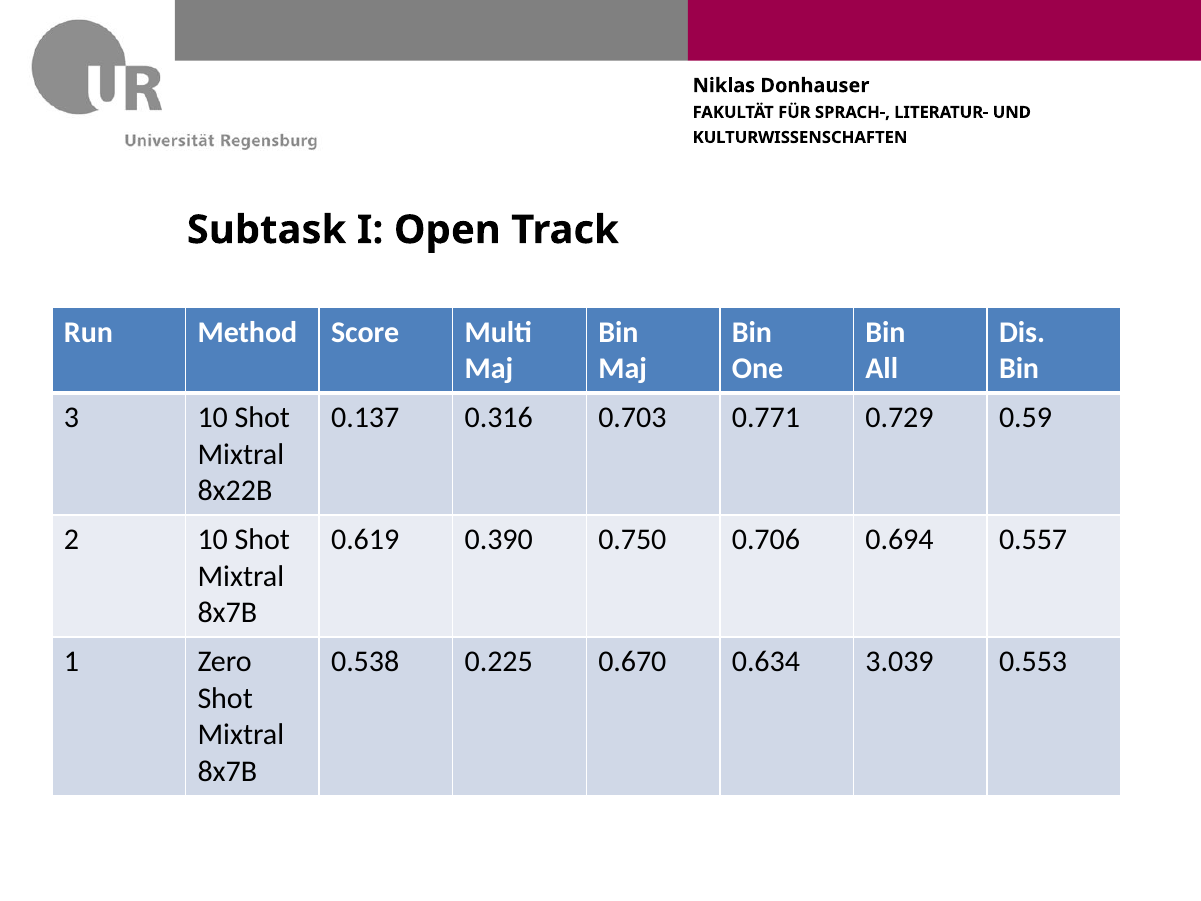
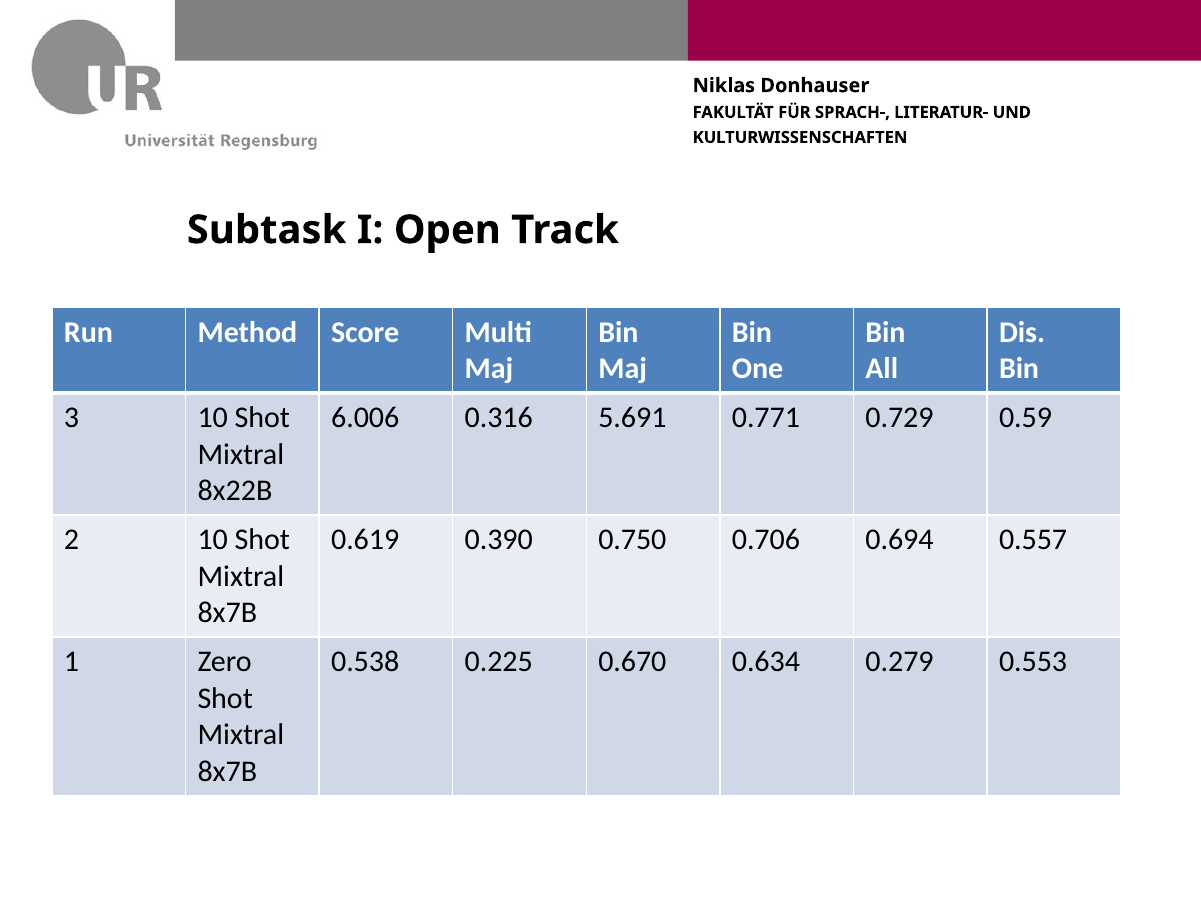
0.137: 0.137 -> 6.006
0.703: 0.703 -> 5.691
3.039: 3.039 -> 0.279
